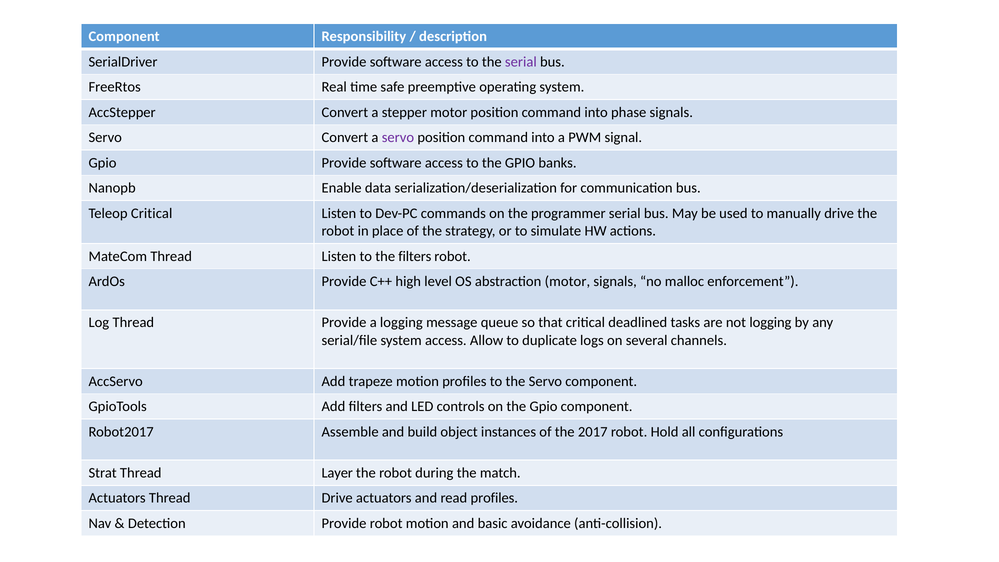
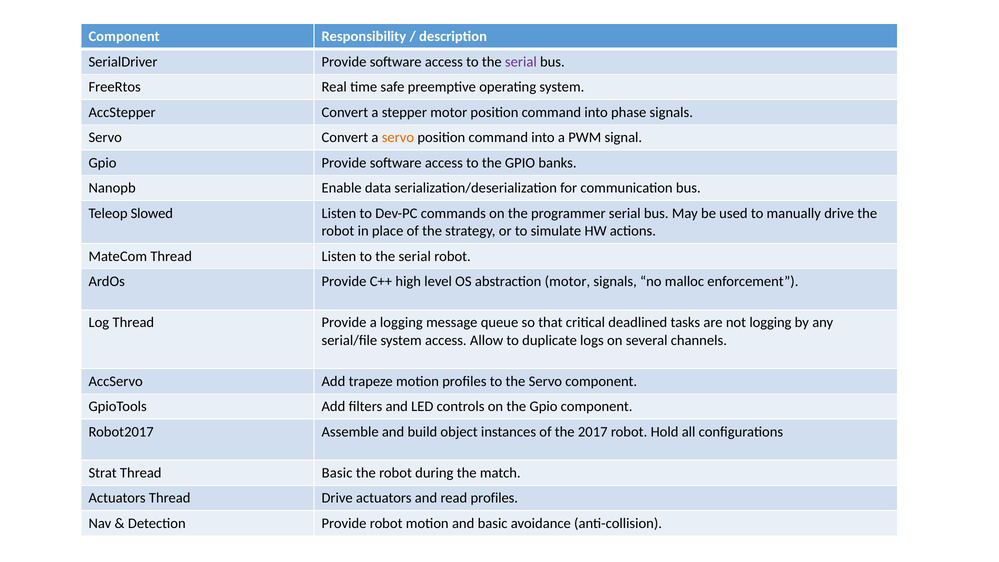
servo at (398, 138) colour: purple -> orange
Teleop Critical: Critical -> Slowed
Listen to the filters: filters -> serial
Thread Layer: Layer -> Basic
